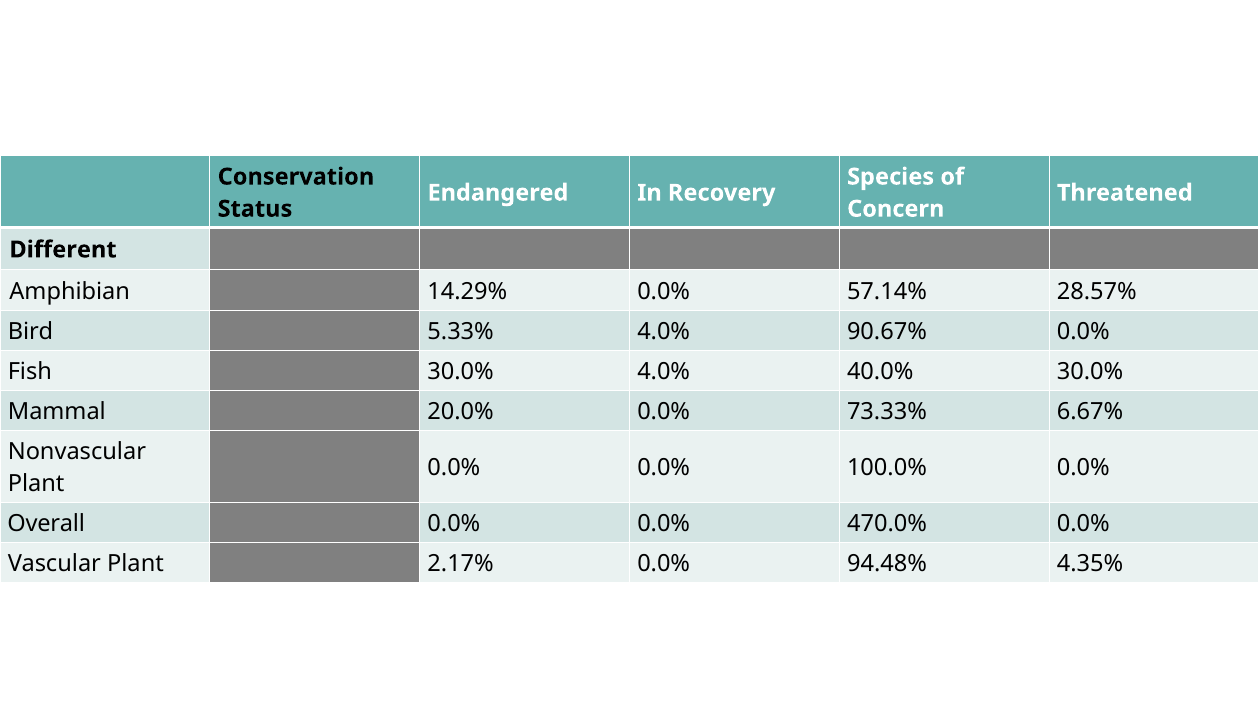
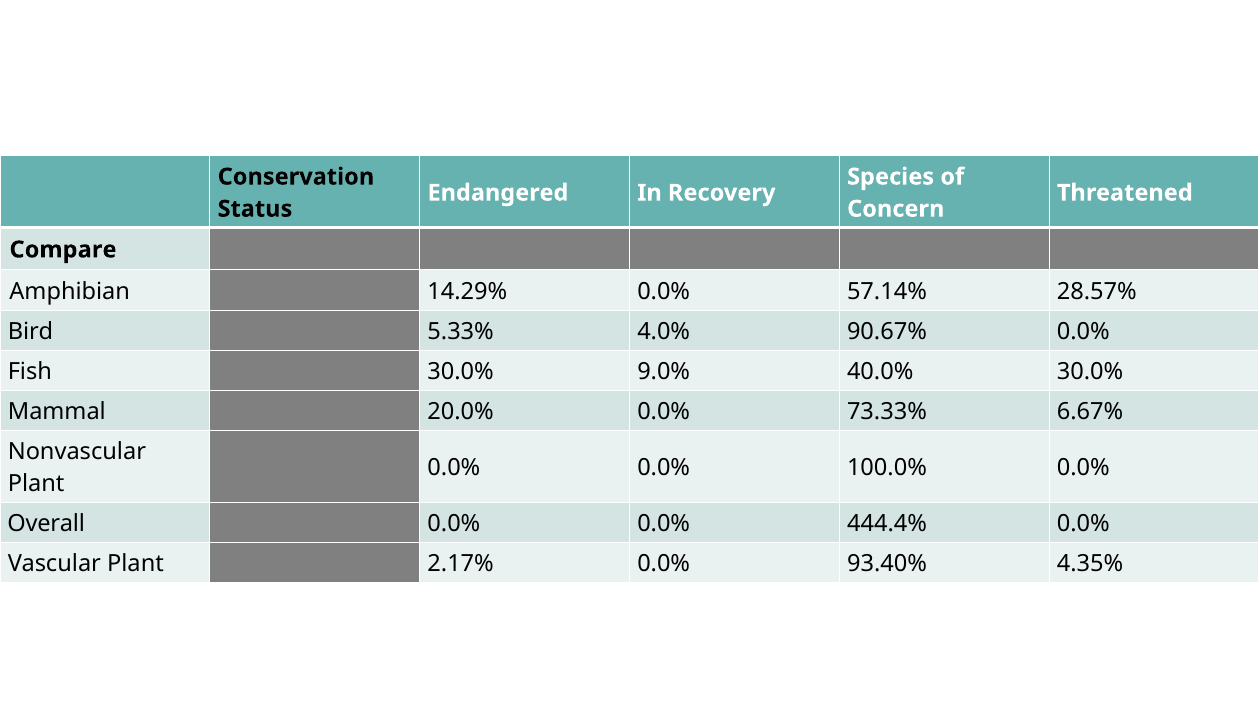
Different: Different -> Compare
30.0% 4.0%: 4.0% -> 9.0%
470.0%: 470.0% -> 444.4%
94.48%: 94.48% -> 93.40%
